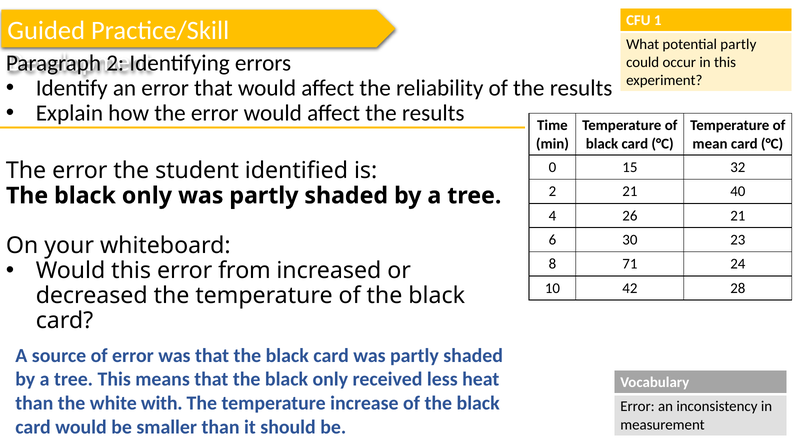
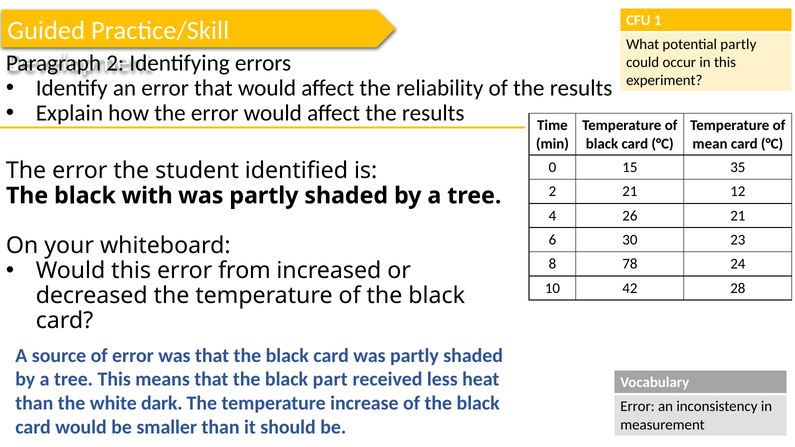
32: 32 -> 35
40: 40 -> 12
only at (147, 196): only -> with
71: 71 -> 78
that the black only: only -> part
with: with -> dark
